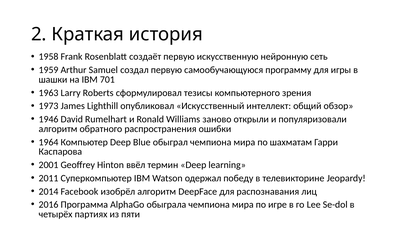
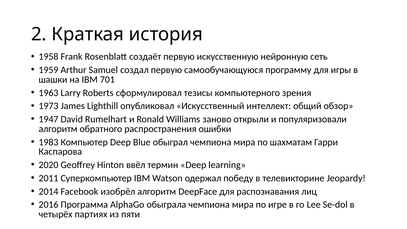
1946: 1946 -> 1947
1964: 1964 -> 1983
2001: 2001 -> 2020
